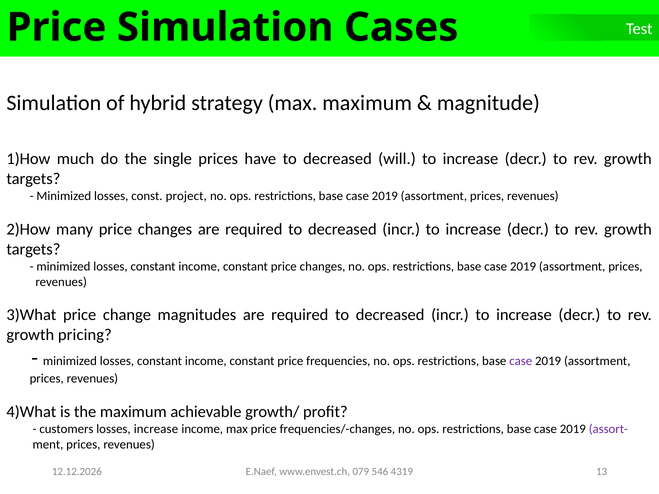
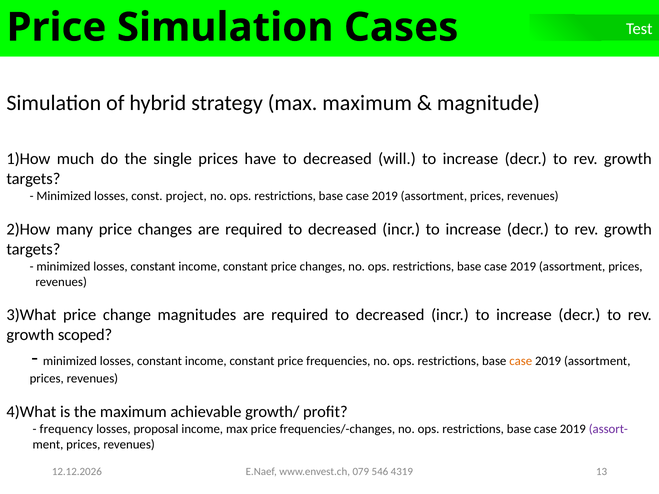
pricing: pricing -> scoped
case at (521, 361) colour: purple -> orange
customers: customers -> frequency
losses increase: increase -> proposal
